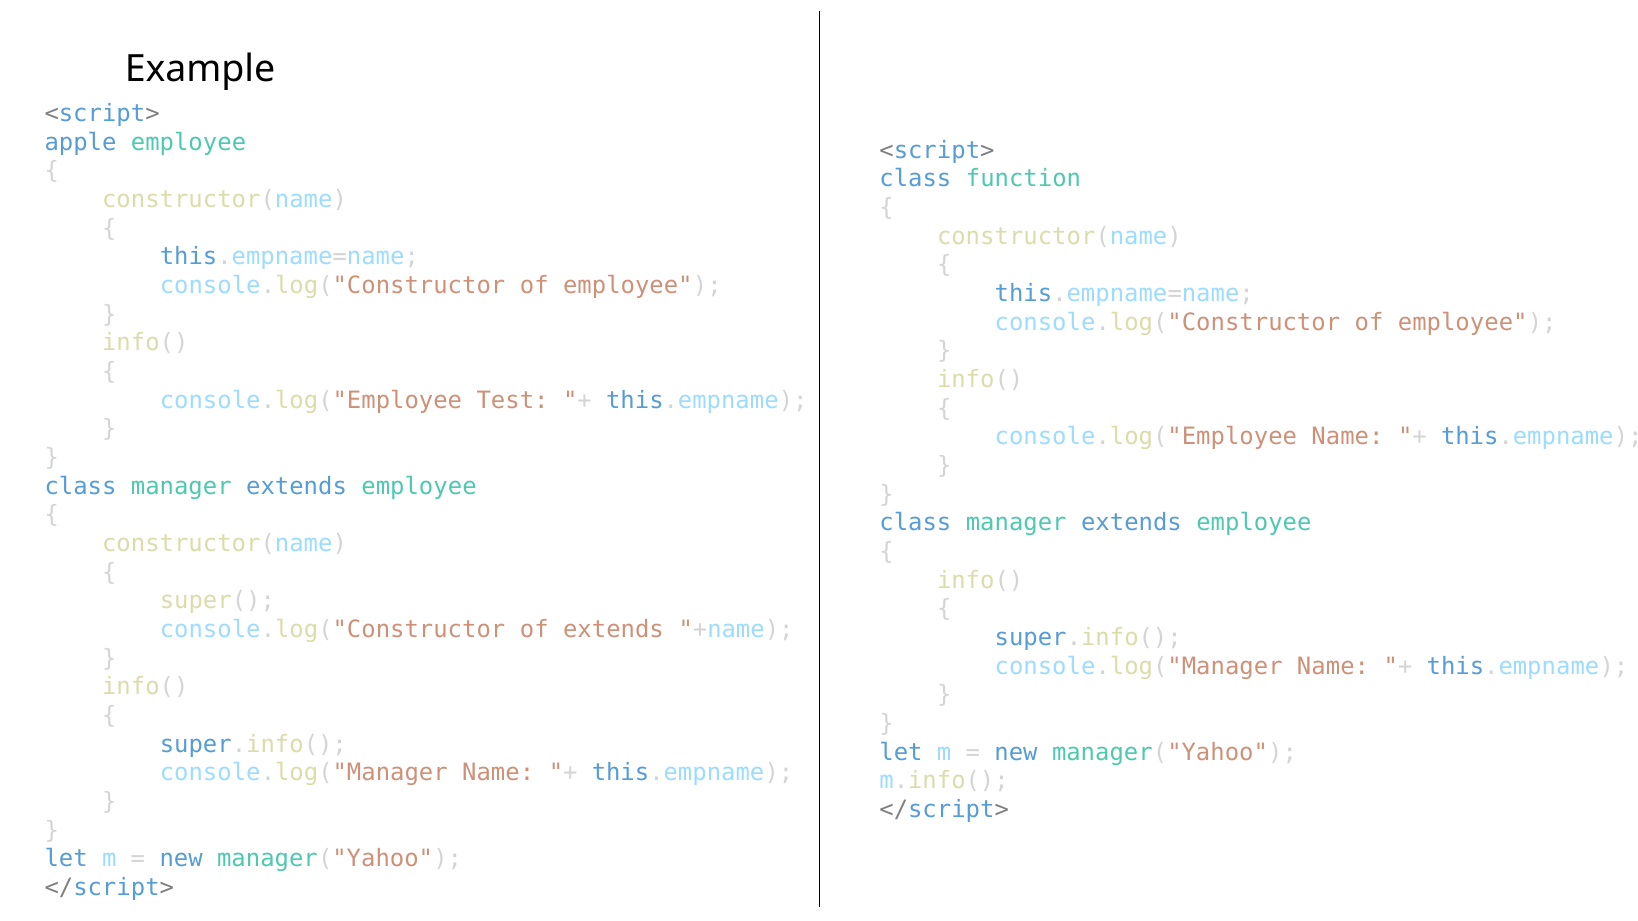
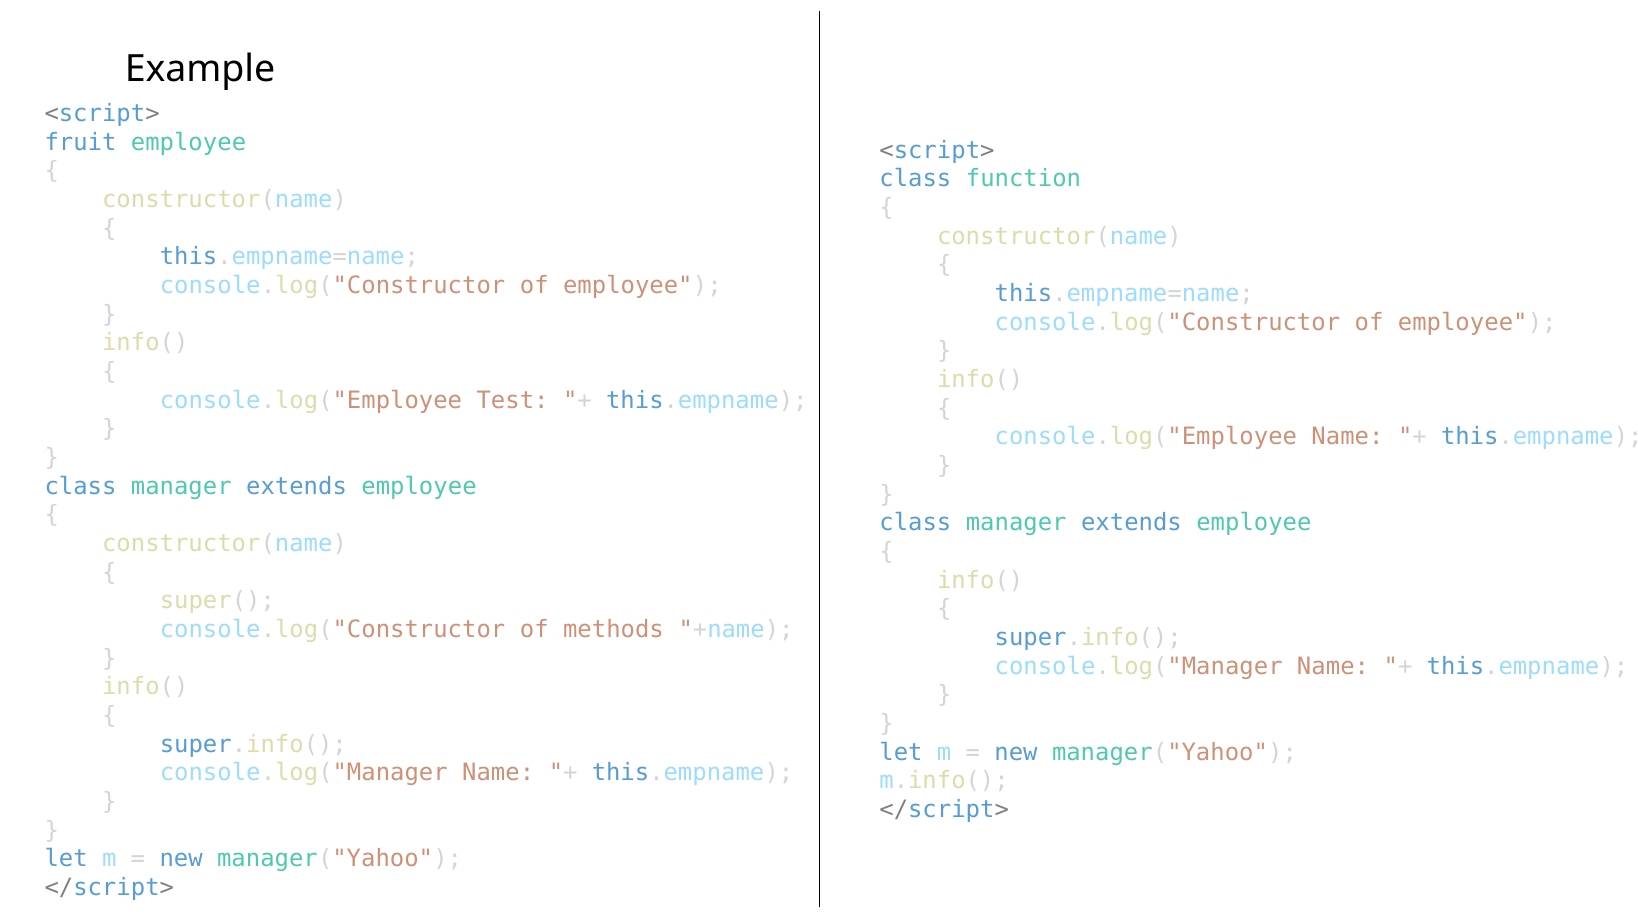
apple: apple -> fruit
of extends: extends -> methods
